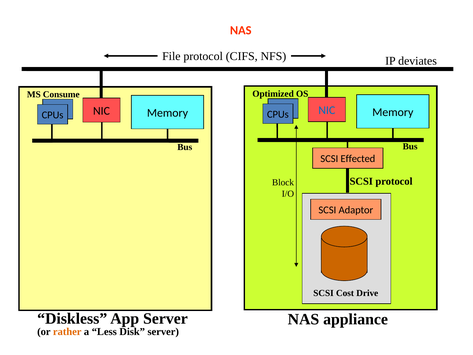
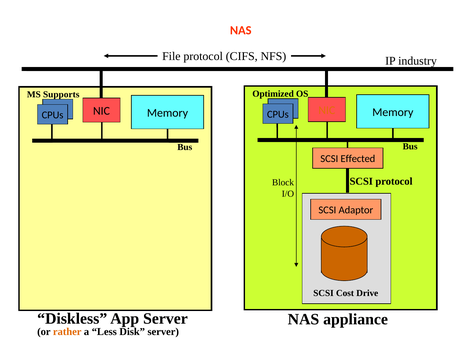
deviates: deviates -> industry
Consume: Consume -> Supports
NIC at (327, 110) colour: blue -> orange
